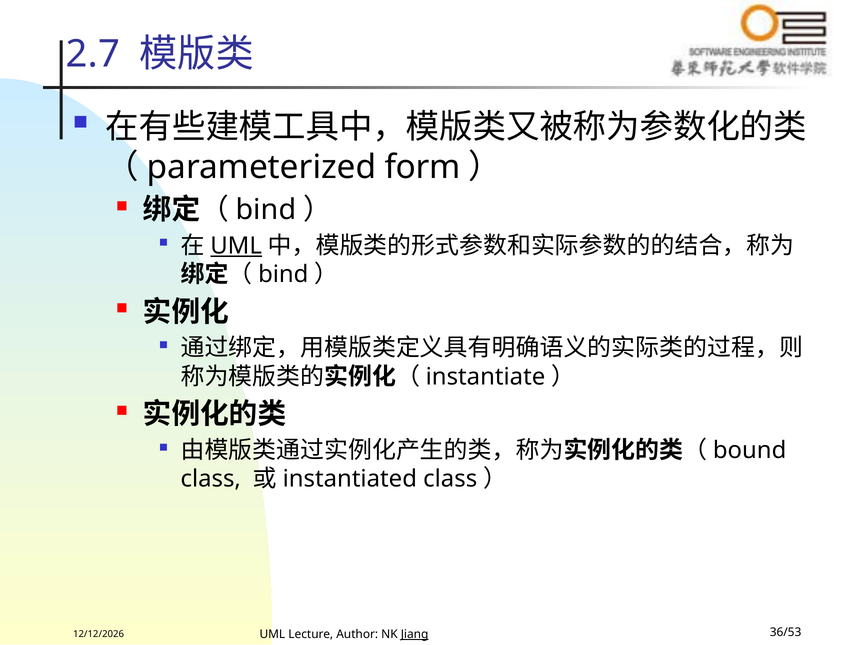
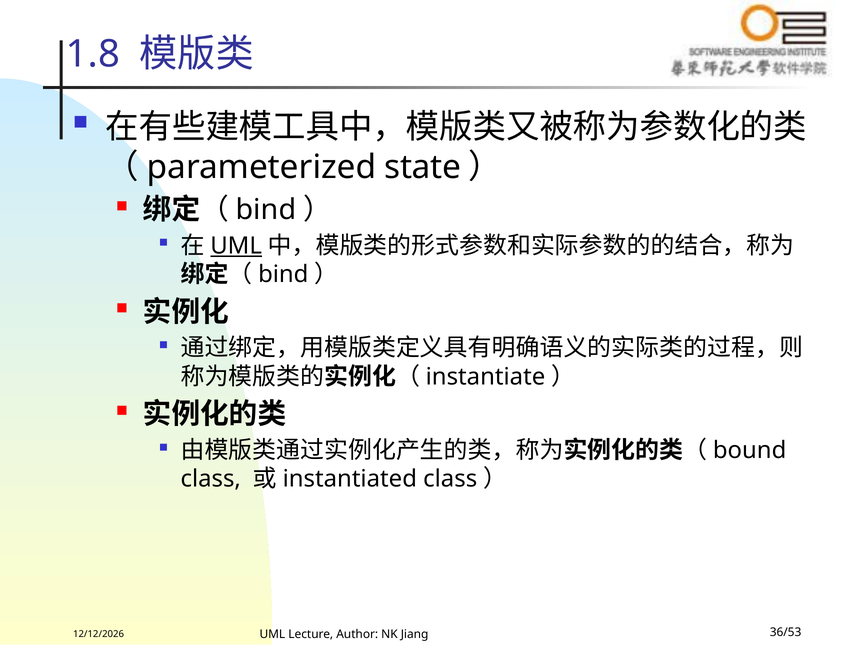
2.7: 2.7 -> 1.8
form: form -> state
Jiang underline: present -> none
